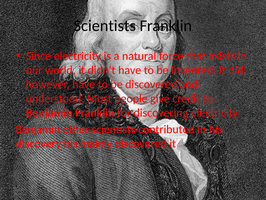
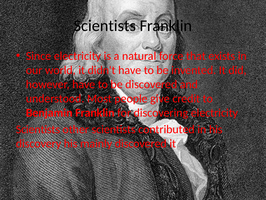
Benjamin at (38, 129): Benjamin -> Scientists
